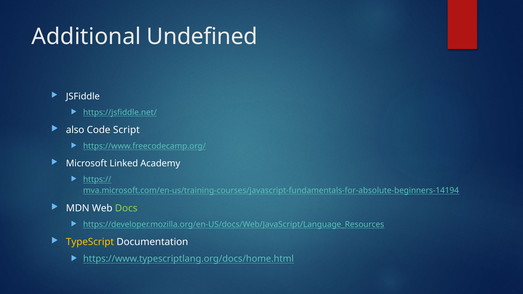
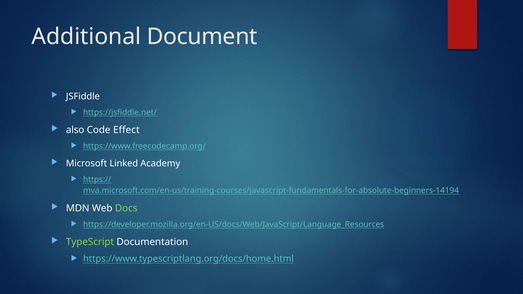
Undefined: Undefined -> Document
Script: Script -> Effect
TypeScript colour: yellow -> light green
